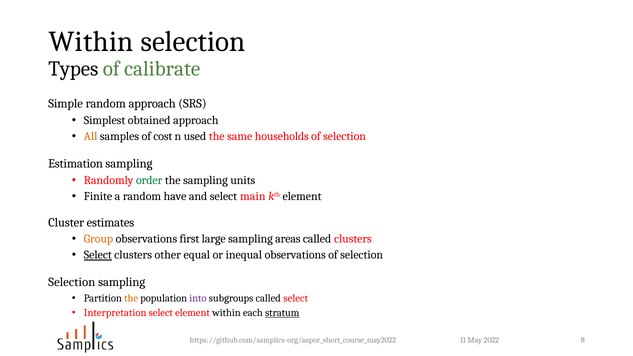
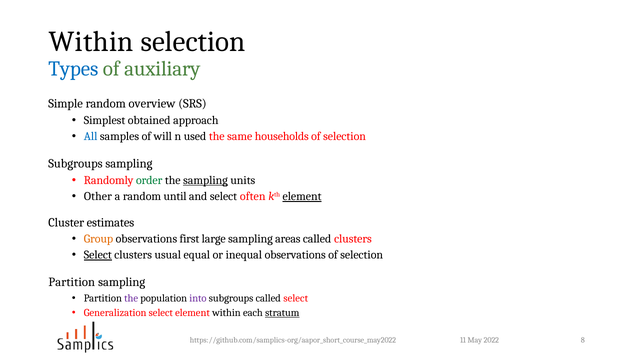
Types colour: black -> blue
calibrate: calibrate -> auxiliary
random approach: approach -> overview
All colour: orange -> blue
cost: cost -> will
Estimation at (76, 164): Estimation -> Subgroups
sampling at (206, 180) underline: none -> present
Finite: Finite -> Other
have: have -> until
main: main -> often
element at (302, 196) underline: none -> present
other: other -> usual
Selection at (72, 282): Selection -> Partition
the at (131, 298) colour: orange -> purple
Interpretation: Interpretation -> Generalization
